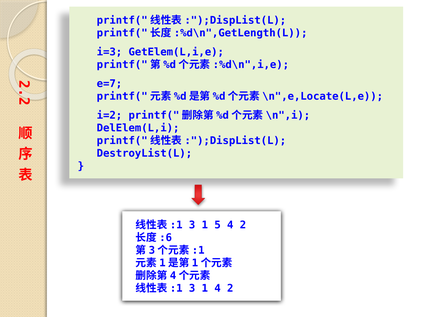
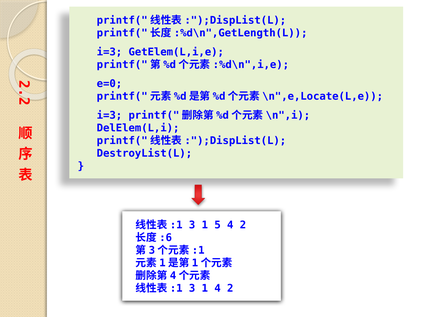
e=7: e=7 -> e=0
i=2 at (109, 116): i=2 -> i=3
